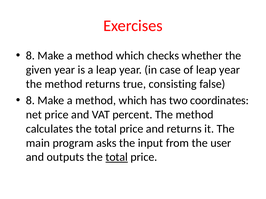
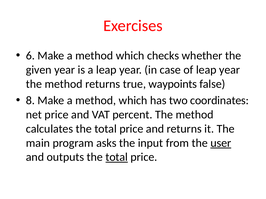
8 at (30, 56): 8 -> 6
consisting: consisting -> waypoints
user underline: none -> present
